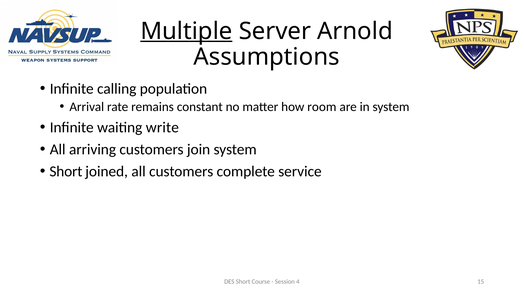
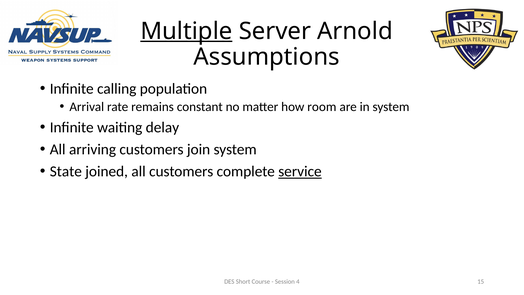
write: write -> delay
Short at (66, 171): Short -> State
service underline: none -> present
